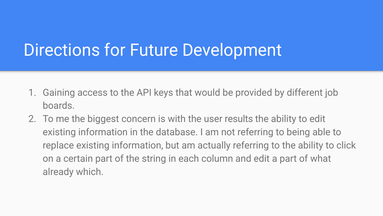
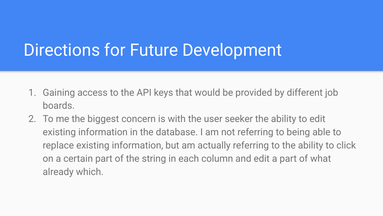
results: results -> seeker
